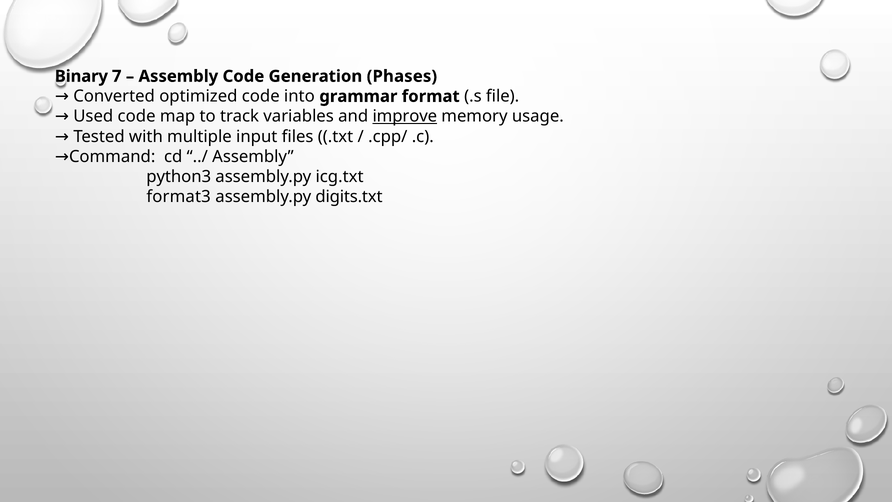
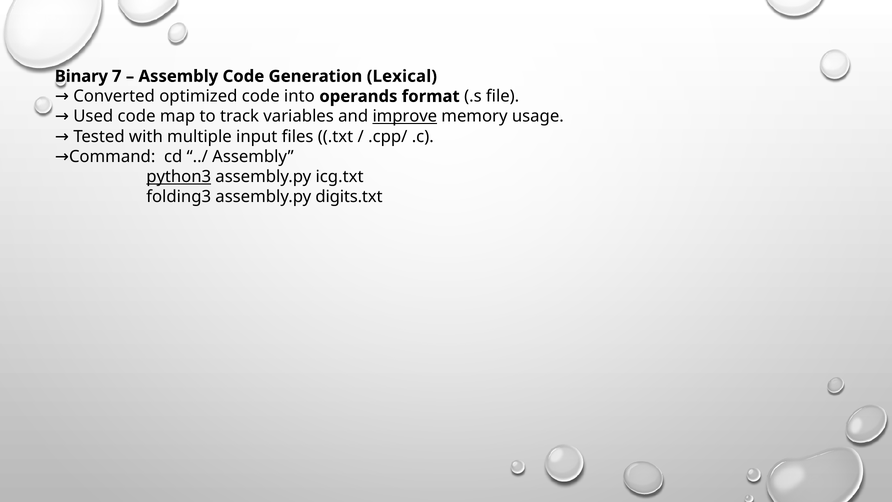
Phases: Phases -> Lexical
grammar: grammar -> operands
python3 underline: none -> present
format3: format3 -> folding3
